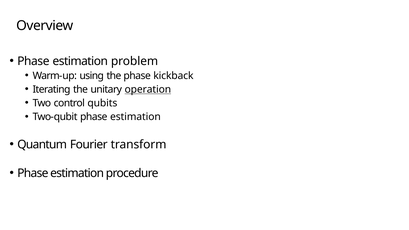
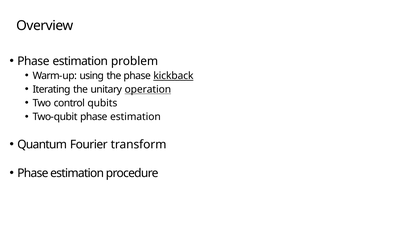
kickback underline: none -> present
